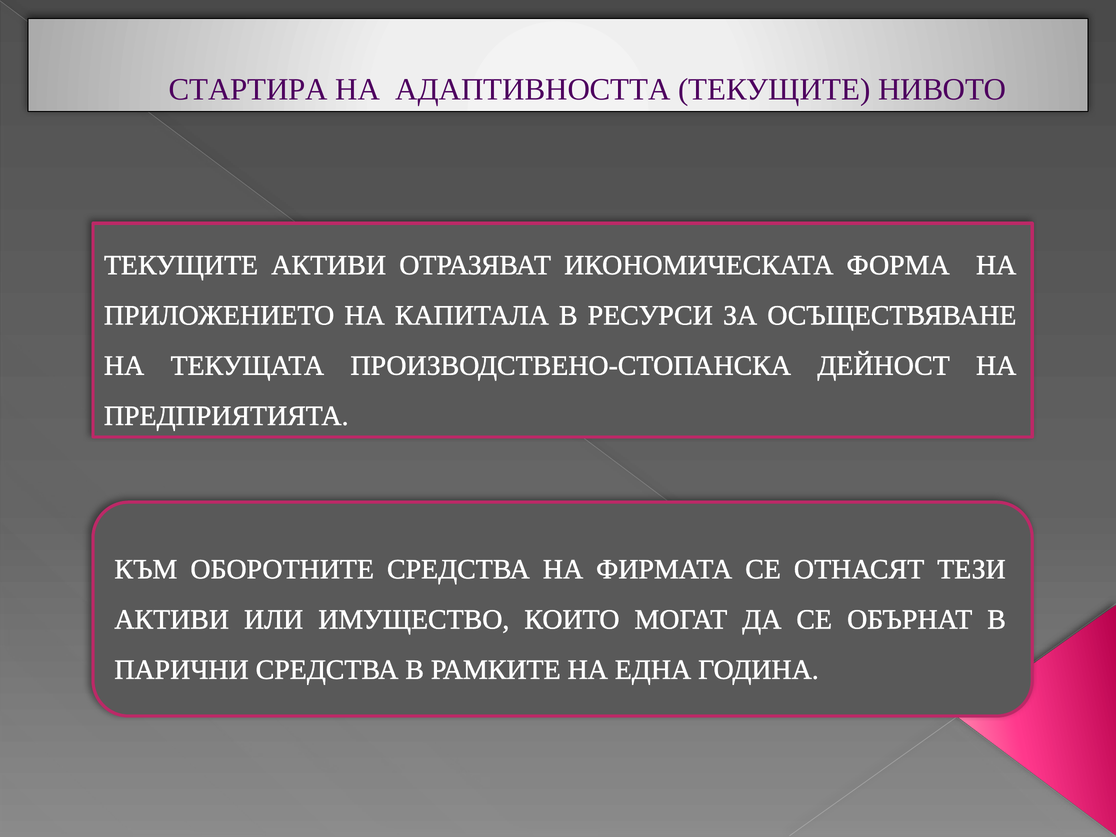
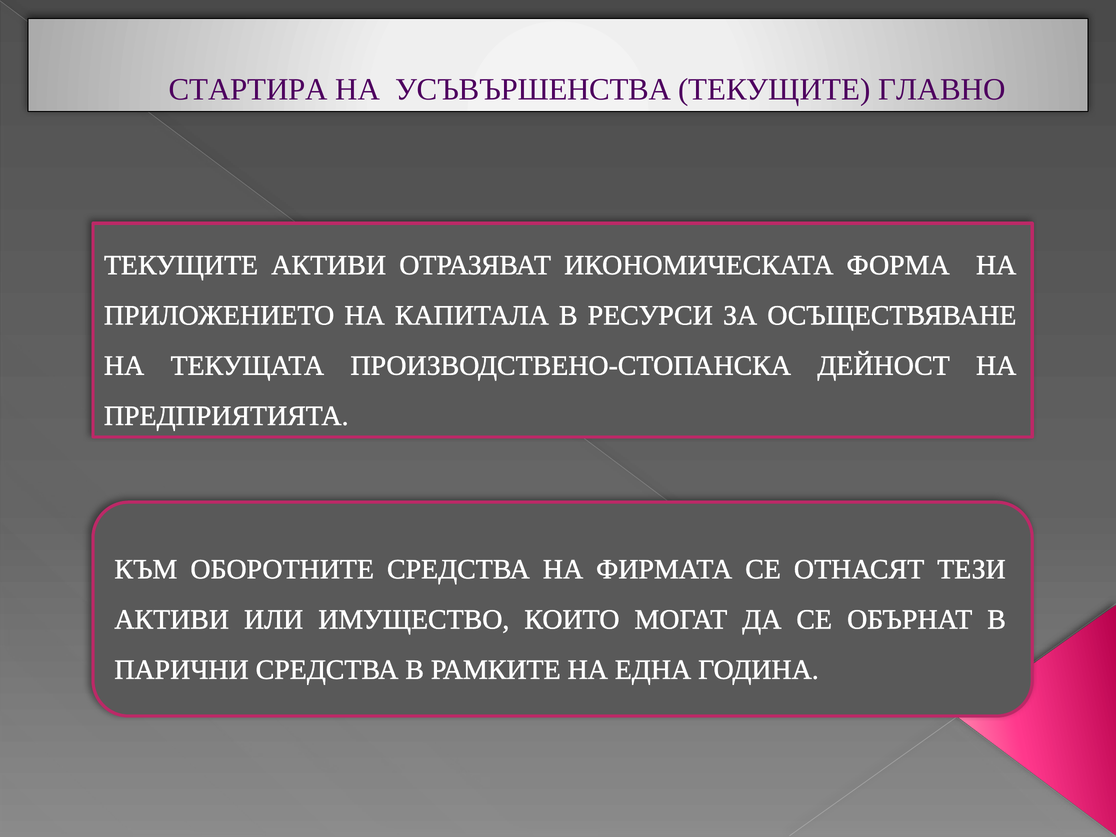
АДАПТИВНОСТТА: АДАПТИВНОСТТА -> УСЪВЪРШЕНСТВА
НИВОТО: НИВОТО -> ГЛАВНО
